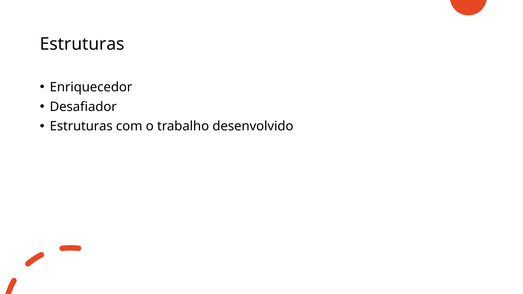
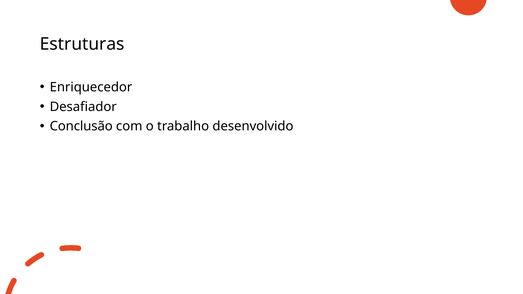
Estruturas at (81, 126): Estruturas -> Conclusão
